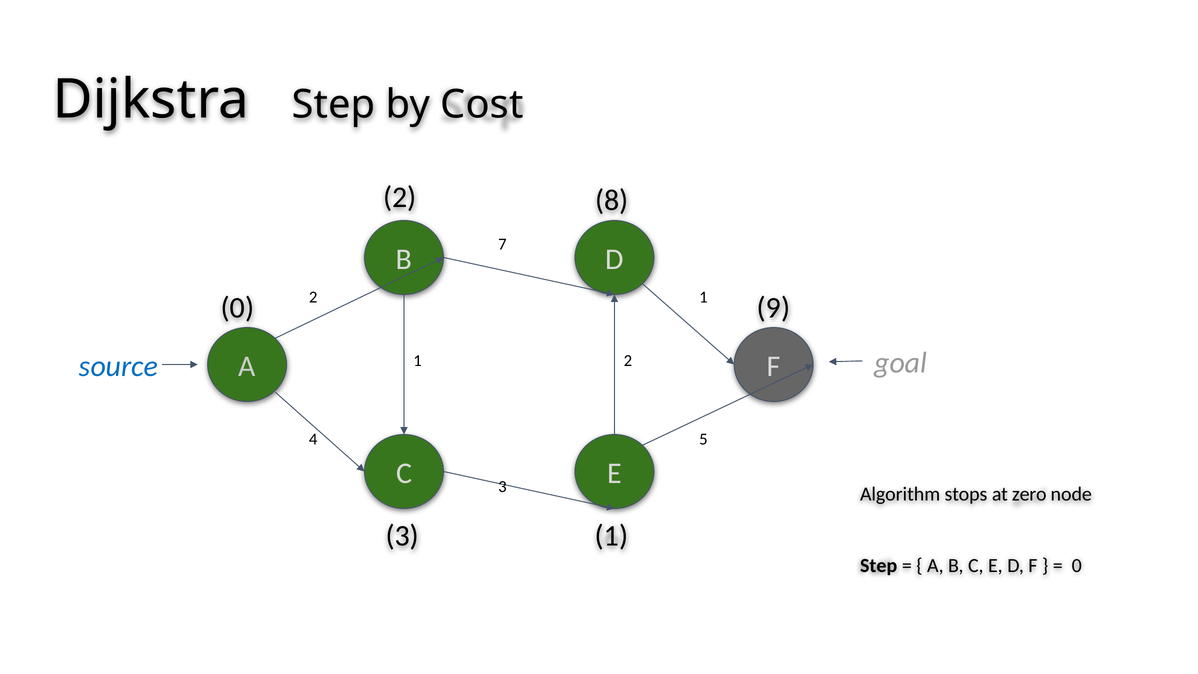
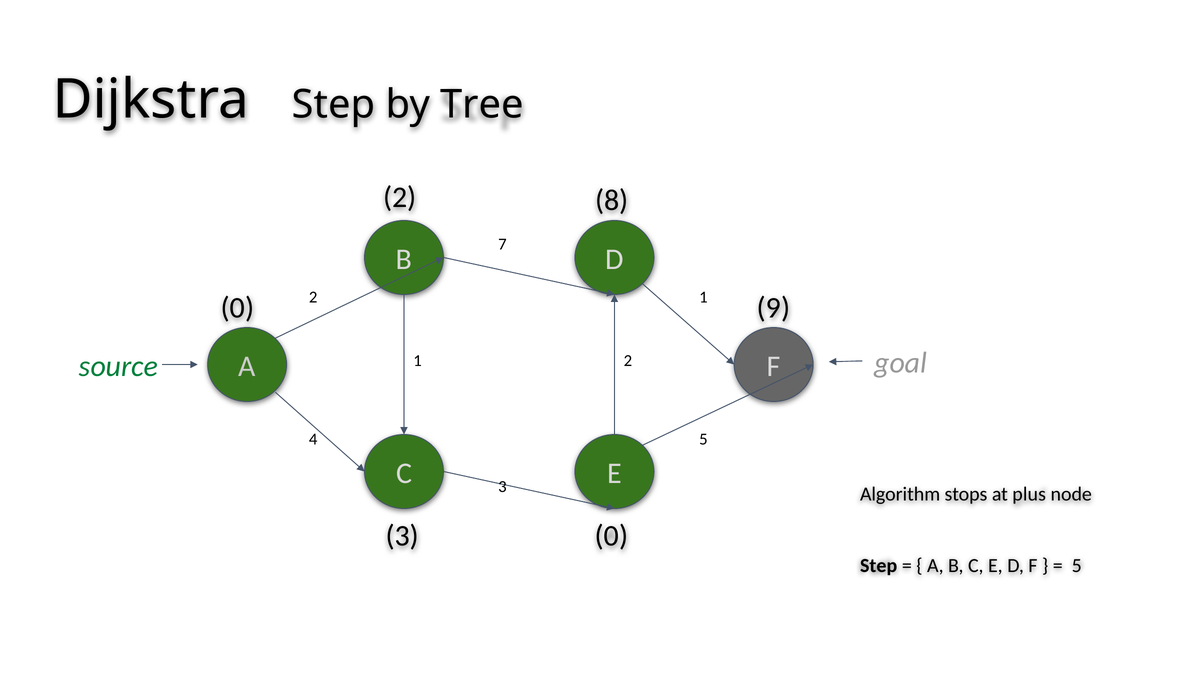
Cost: Cost -> Tree
source colour: blue -> green
zero: zero -> plus
3 1: 1 -> 0
0 at (1077, 566): 0 -> 5
